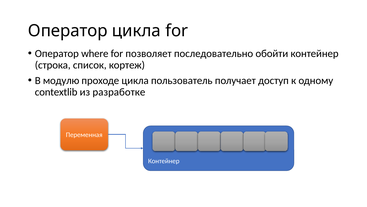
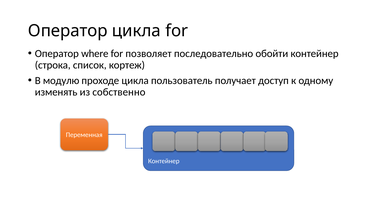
contextlib: contextlib -> изменять
разработке: разработке -> собственно
